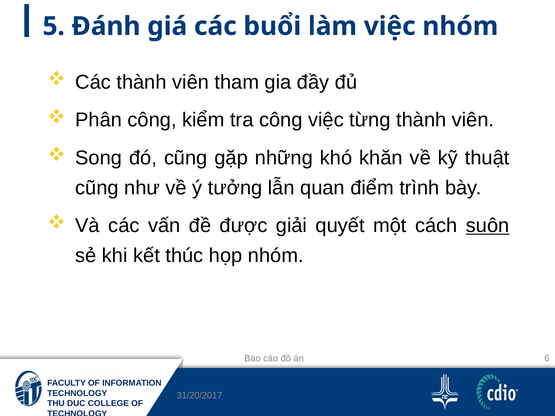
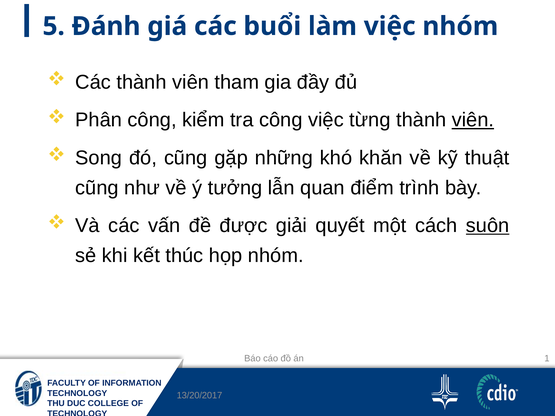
viên at (473, 120) underline: none -> present
6: 6 -> 1
31/20/2017: 31/20/2017 -> 13/20/2017
